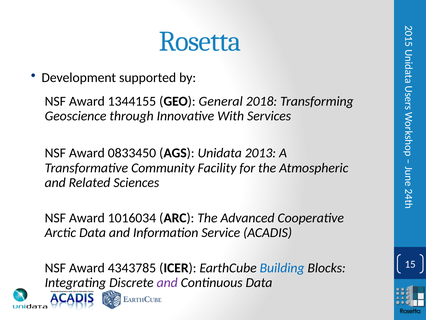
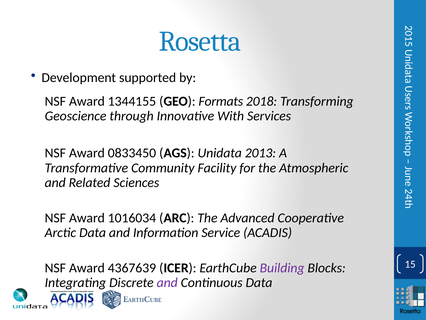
General: General -> Formats
4343785: 4343785 -> 4367639
Building colour: blue -> purple
